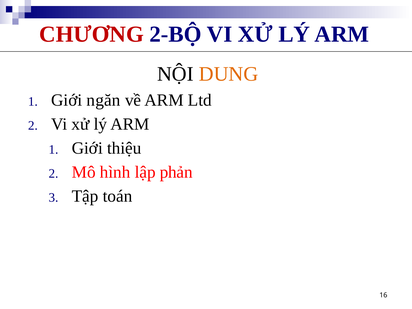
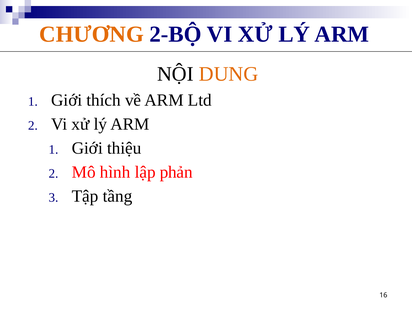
CHƯƠNG colour: red -> orange
ngăn: ngăn -> thích
toán: toán -> tầng
